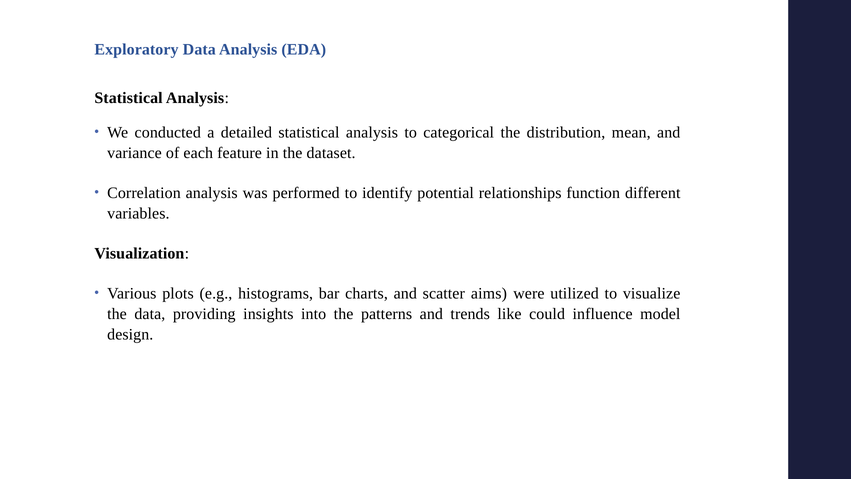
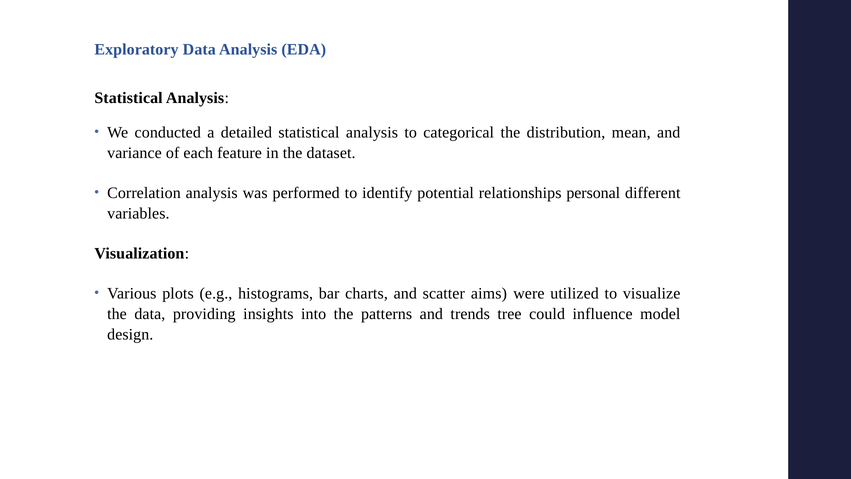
function: function -> personal
like: like -> tree
